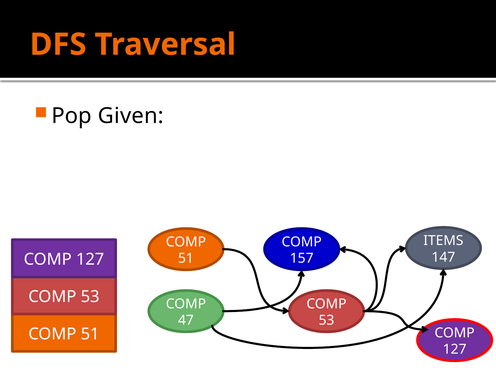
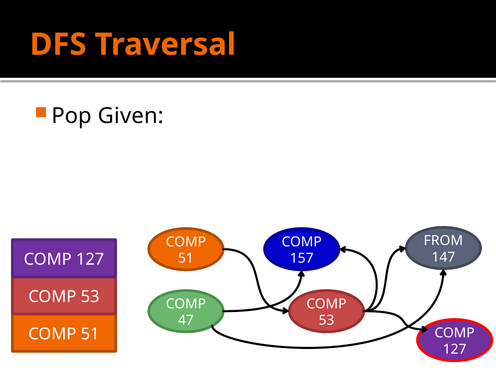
ITEMS: ITEMS -> FROM
